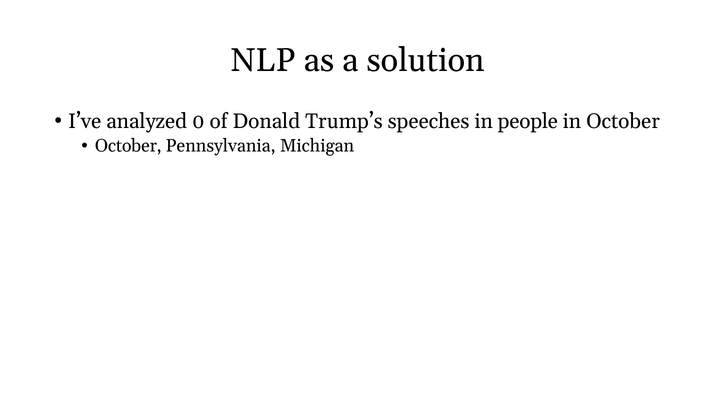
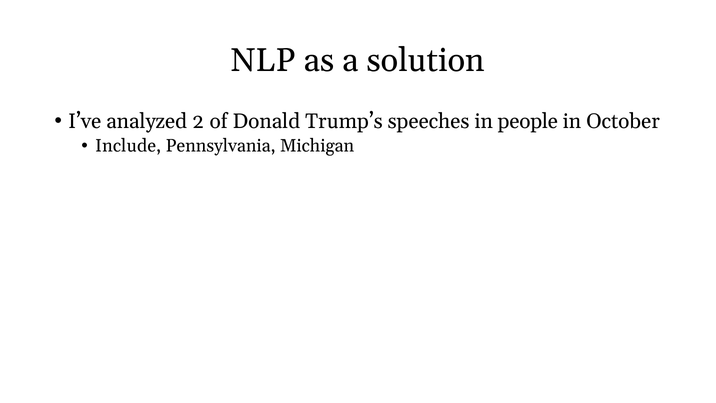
0: 0 -> 2
October at (128, 146): October -> Include
